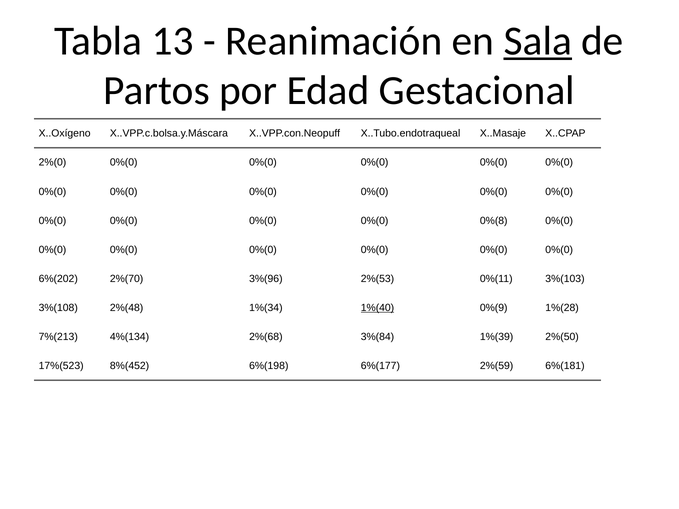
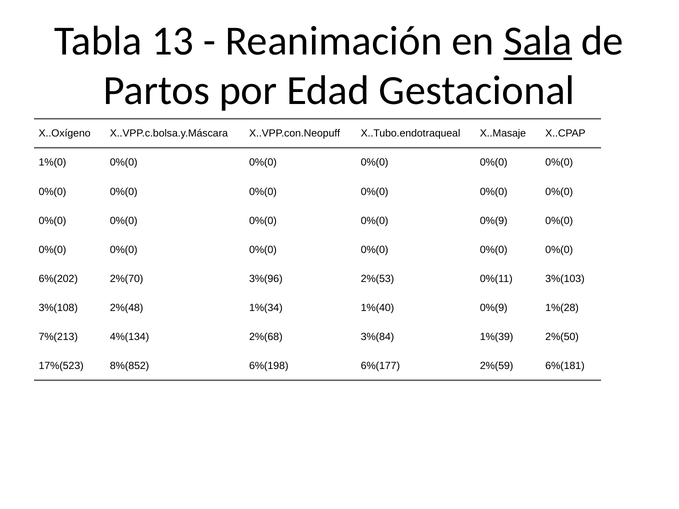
2%(0: 2%(0 -> 1%(0
0%(0 0%(8: 0%(8 -> 0%(9
1%(40 underline: present -> none
8%(452: 8%(452 -> 8%(852
